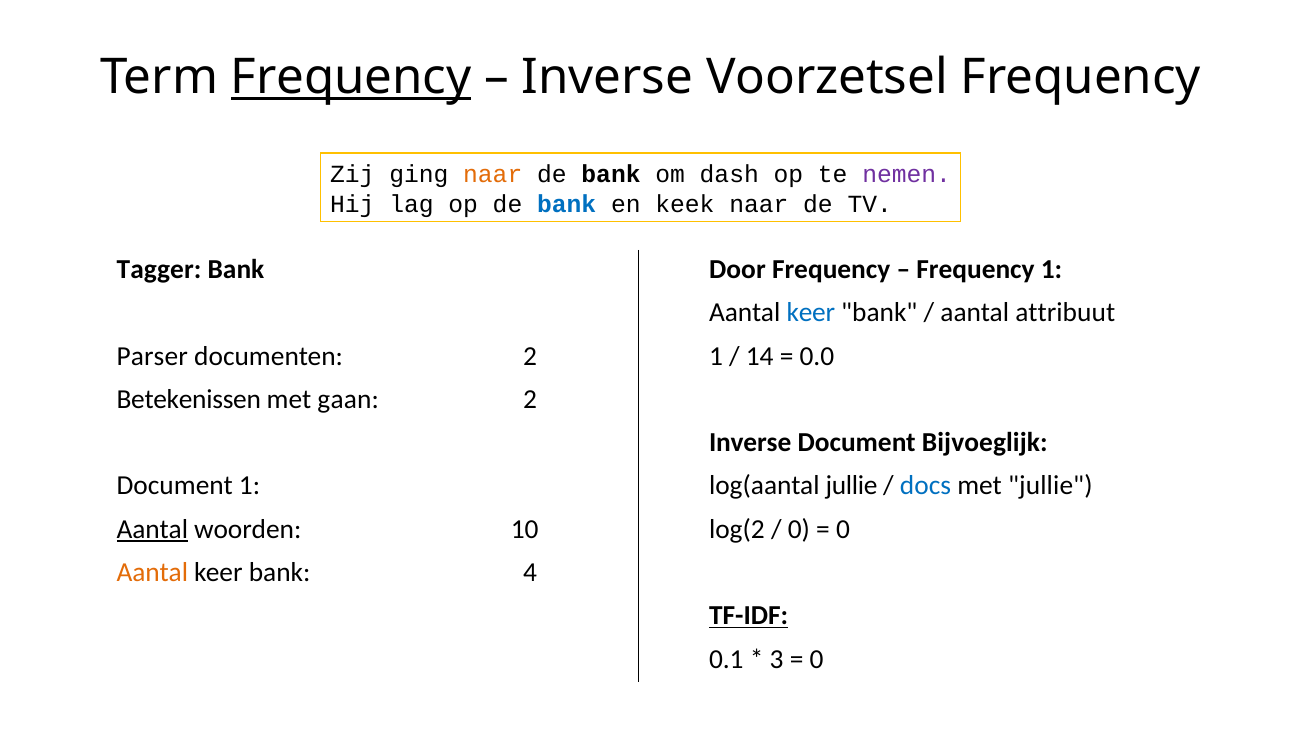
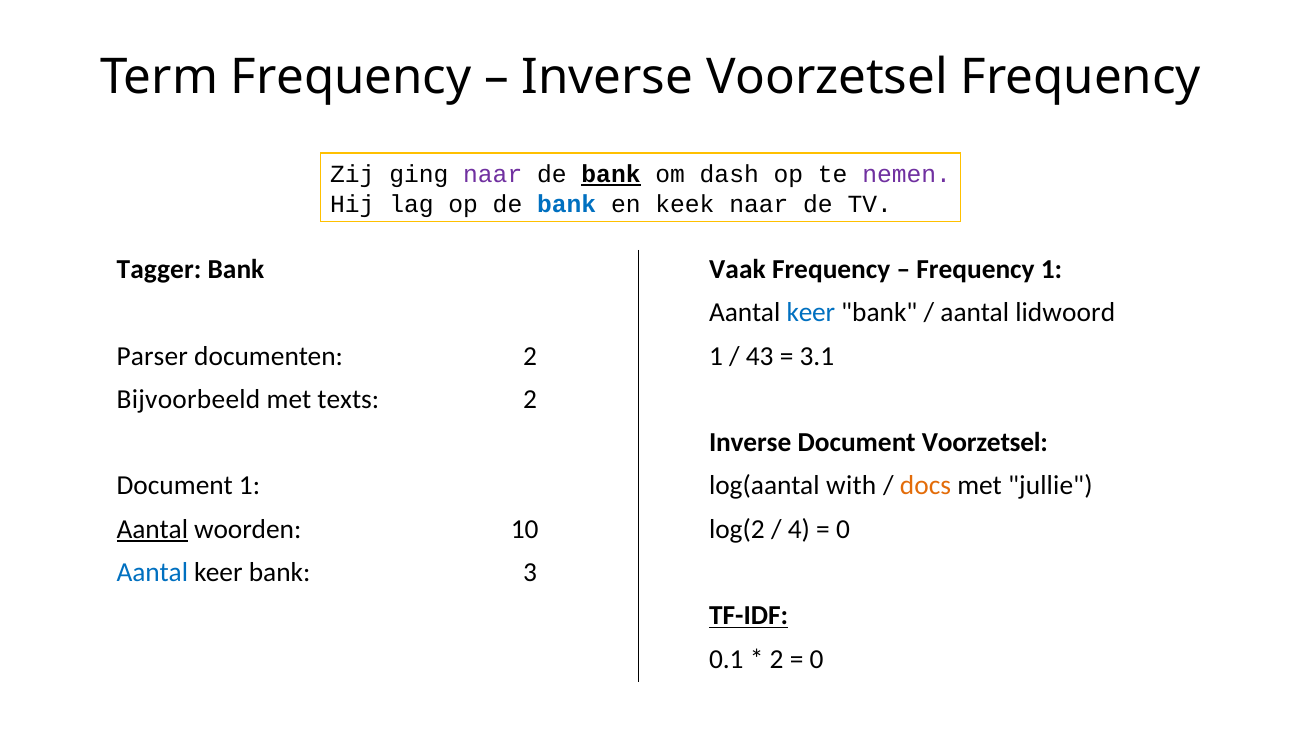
Frequency at (351, 78) underline: present -> none
naar at (493, 174) colour: orange -> purple
bank at (611, 174) underline: none -> present
Door: Door -> Vaak
attribuut: attribuut -> lidwoord
14: 14 -> 43
0.0: 0.0 -> 3.1
Betekenissen: Betekenissen -> Bijvoorbeeld
gaan: gaan -> texts
Document Bijvoeglijk: Bijvoeglijk -> Voorzetsel
log(aantal jullie: jullie -> with
docs colour: blue -> orange
0 at (799, 529): 0 -> 4
Aantal at (152, 573) colour: orange -> blue
4: 4 -> 3
3 at (777, 659): 3 -> 2
